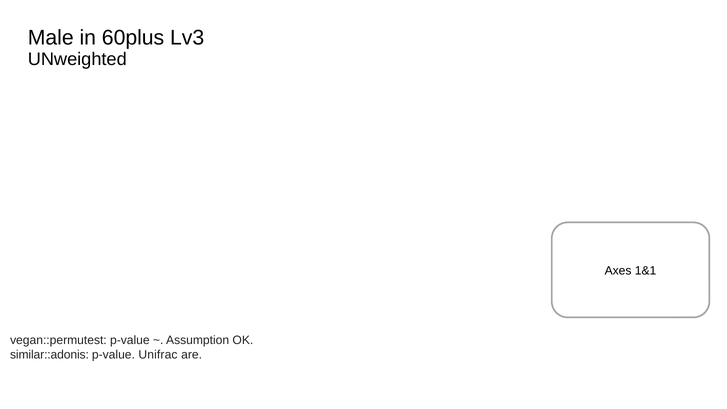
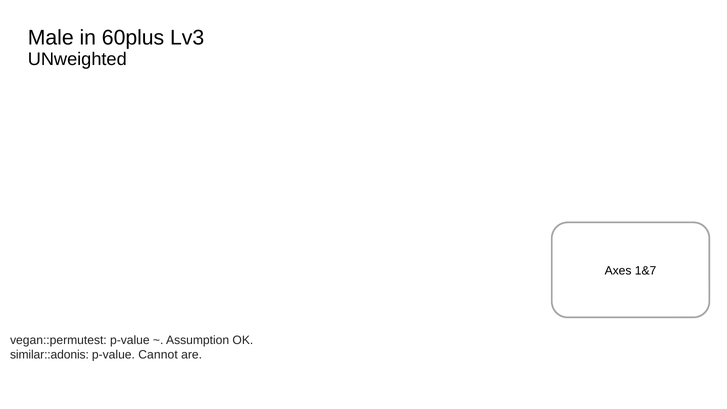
1&1: 1&1 -> 1&7
Unifrac: Unifrac -> Cannot
